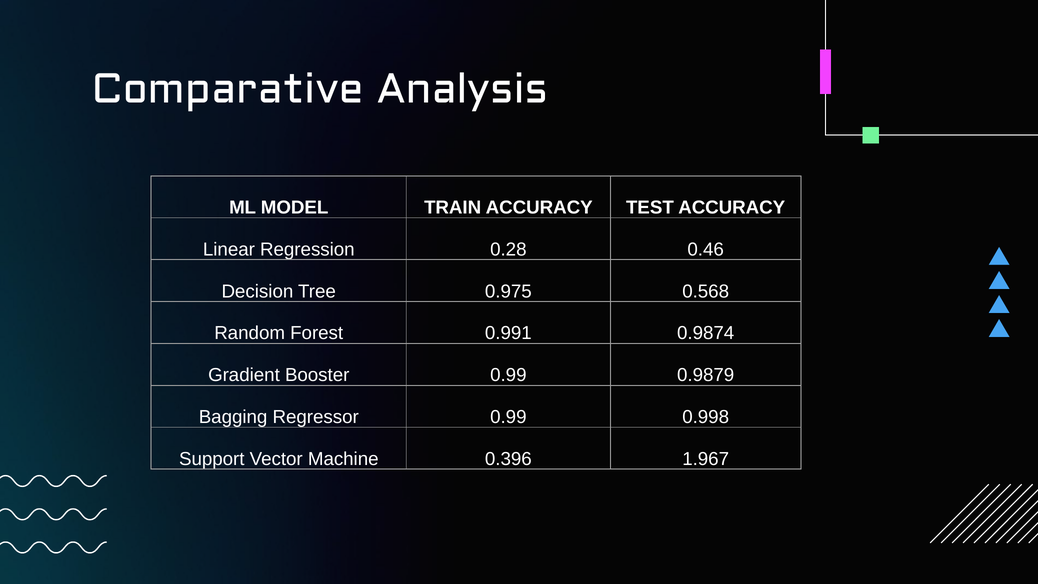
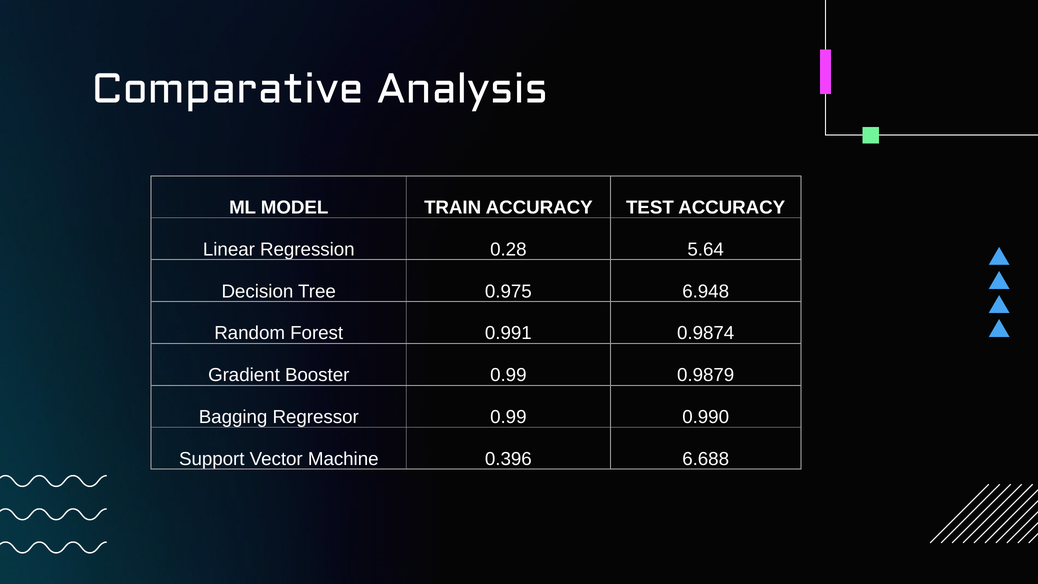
0.46: 0.46 -> 5.64
0.568: 0.568 -> 6.948
0.998: 0.998 -> 0.990
1.967: 1.967 -> 6.688
